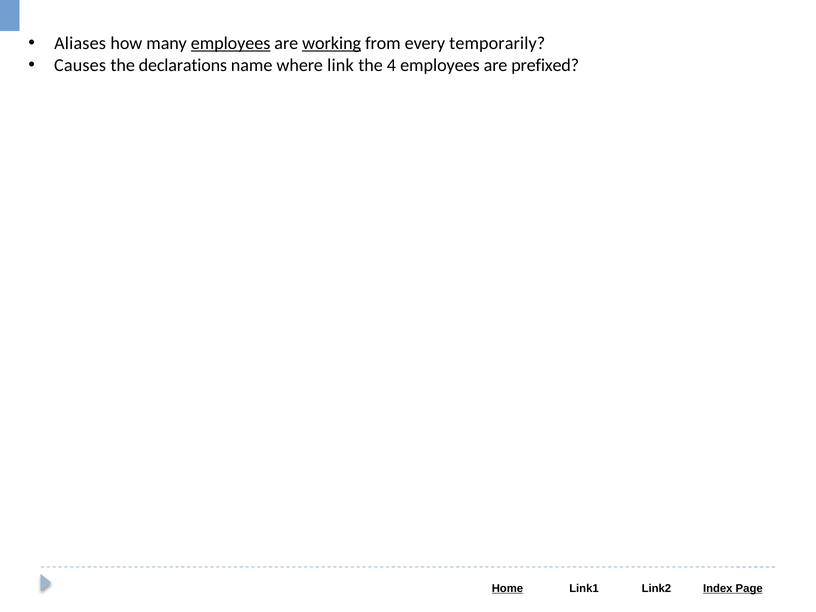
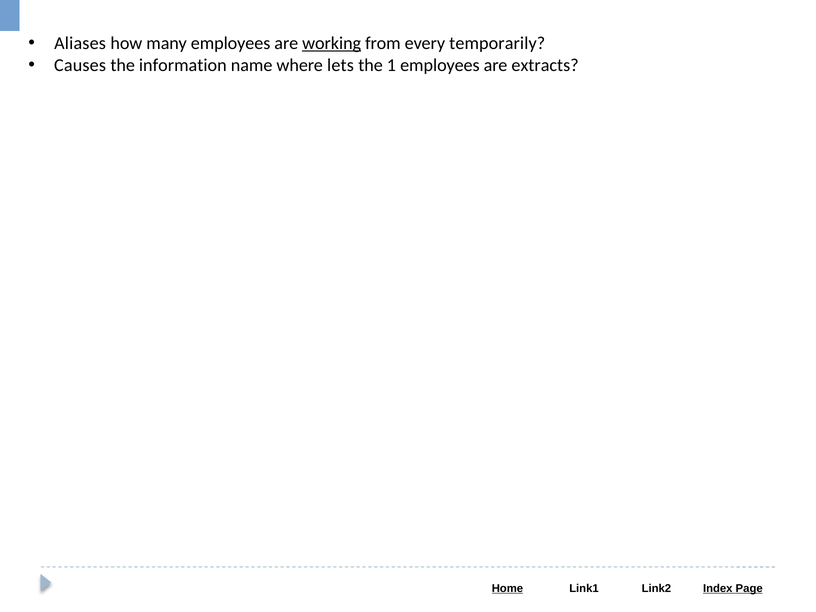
employees at (231, 43) underline: present -> none
declarations: declarations -> information
link: link -> lets
4: 4 -> 1
prefixed: prefixed -> extracts
